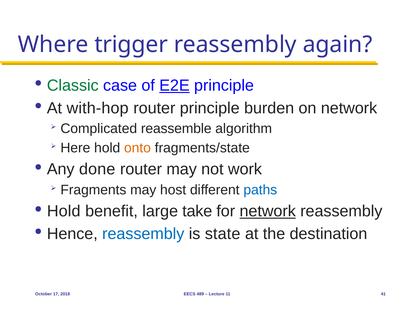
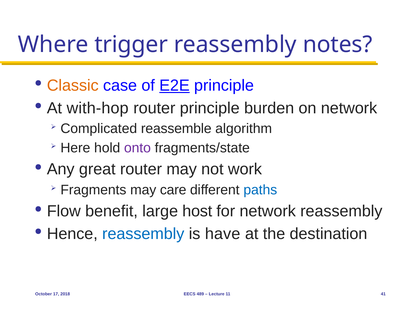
again: again -> notes
Classic colour: green -> orange
onto colour: orange -> purple
done: done -> great
host: host -> care
Hold at (64, 211): Hold -> Flow
take: take -> host
network at (268, 211) underline: present -> none
state: state -> have
